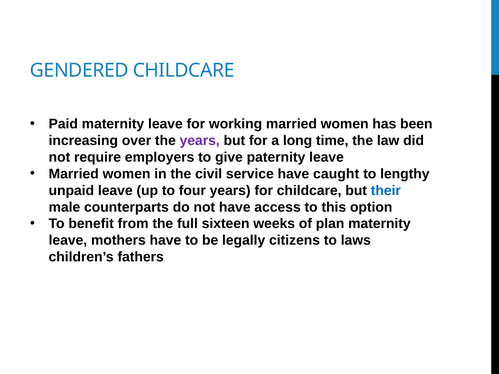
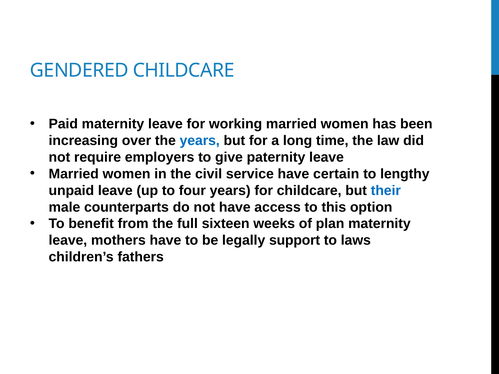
years at (200, 141) colour: purple -> blue
caught: caught -> certain
citizens: citizens -> support
